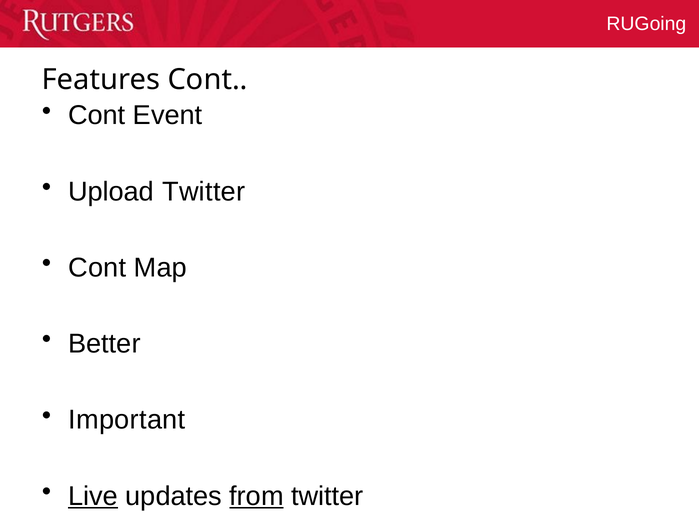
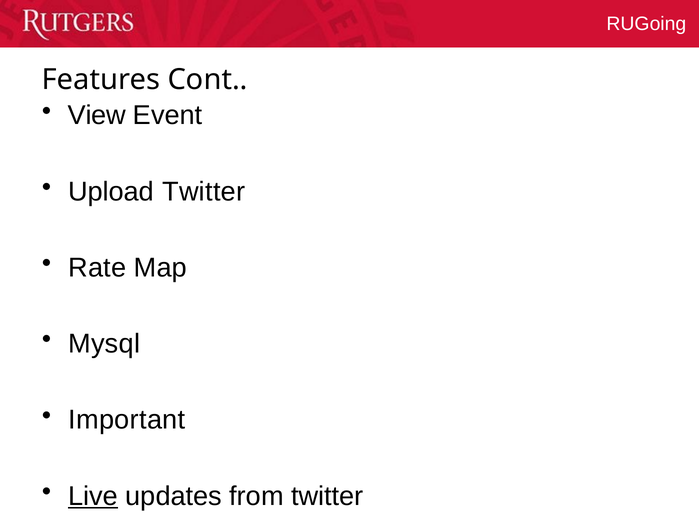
Cont at (97, 116): Cont -> View
Cont at (97, 268): Cont -> Rate
Better: Better -> Mysql
from underline: present -> none
